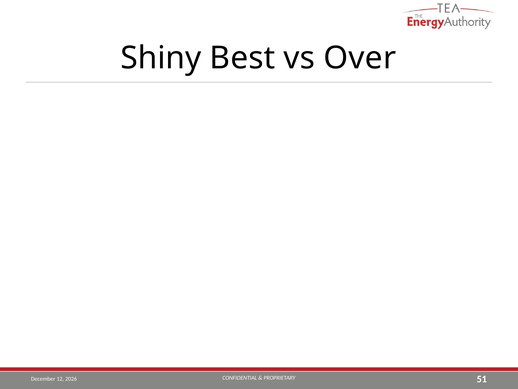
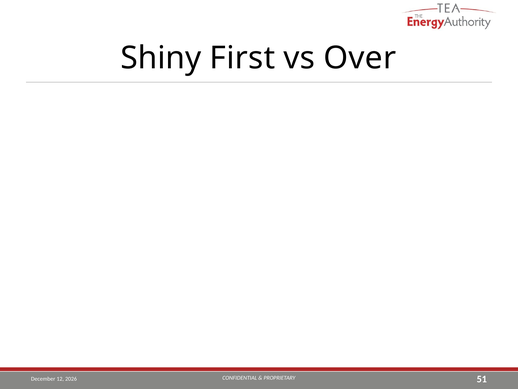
Best: Best -> First
